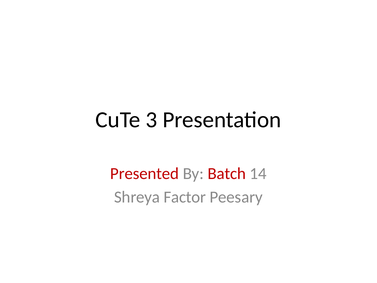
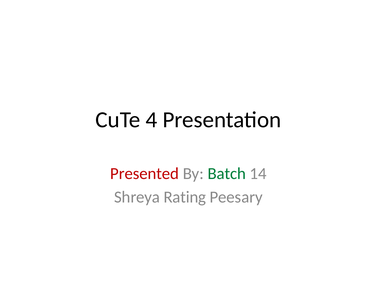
3: 3 -> 4
Batch colour: red -> green
Factor: Factor -> Rating
